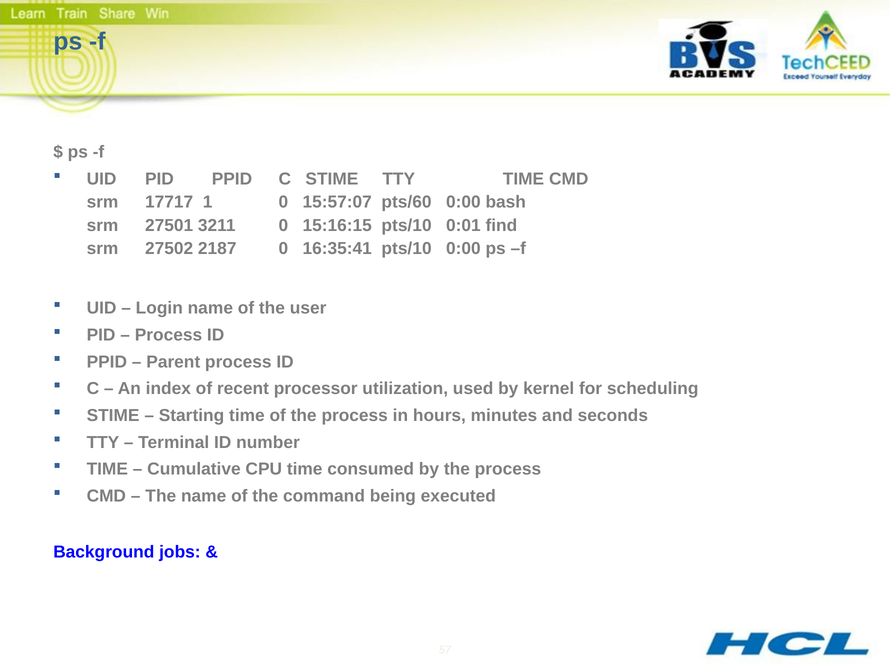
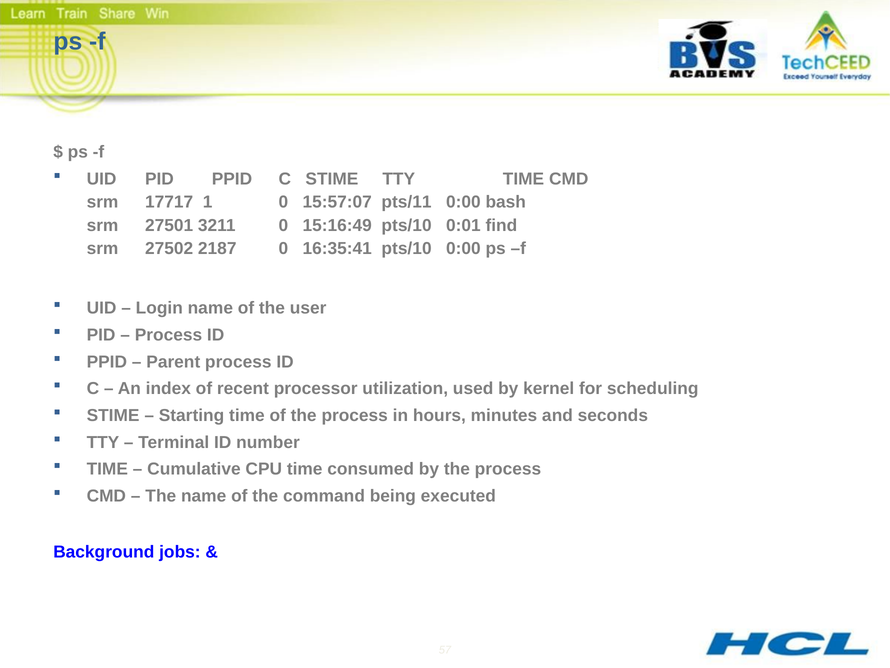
pts/60: pts/60 -> pts/11
15:16:15: 15:16:15 -> 15:16:49
